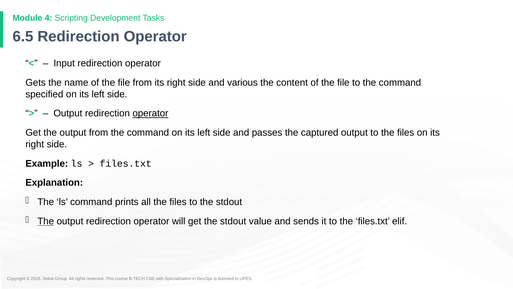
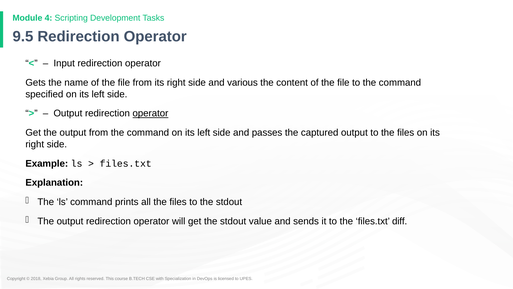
6.5: 6.5 -> 9.5
The at (46, 221) underline: present -> none
elif: elif -> diff
